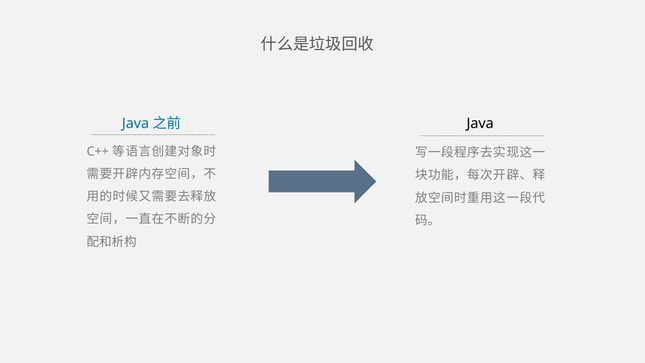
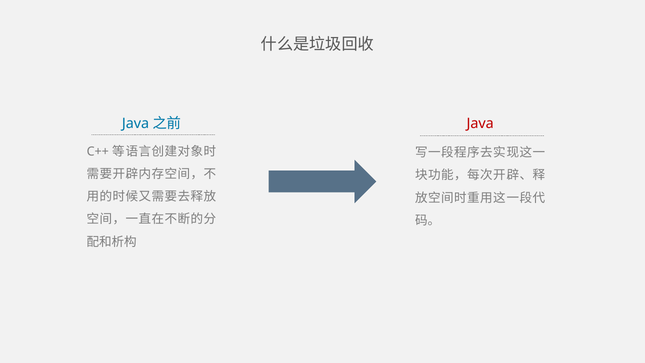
Java colour: black -> red
